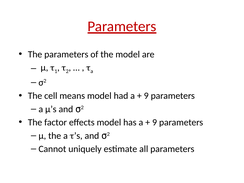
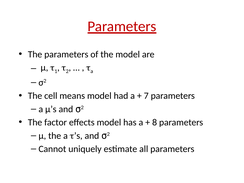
9 at (146, 96): 9 -> 7
9 at (155, 122): 9 -> 8
